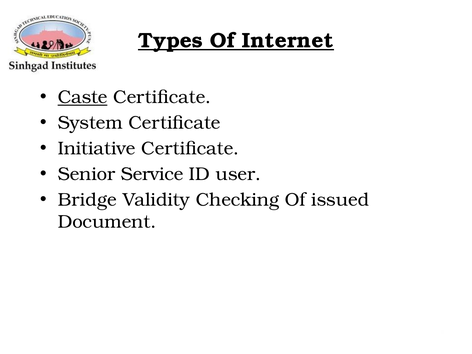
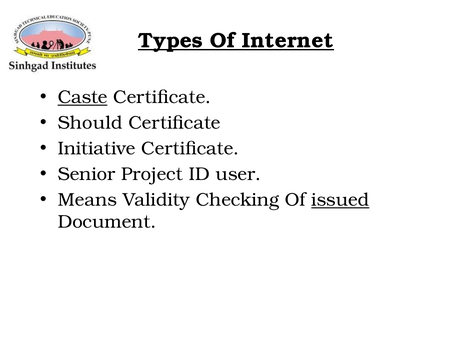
System: System -> Should
Service: Service -> Project
Bridge: Bridge -> Means
issued underline: none -> present
